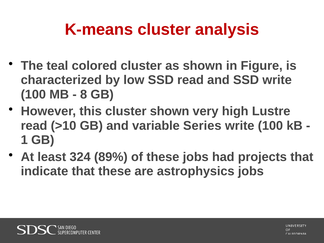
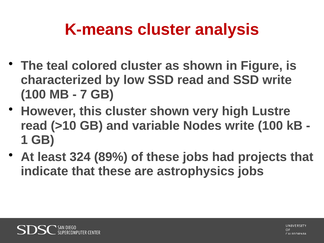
8: 8 -> 7
Series: Series -> Nodes
